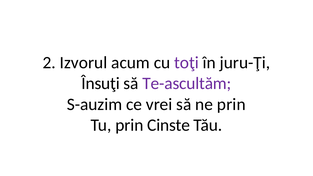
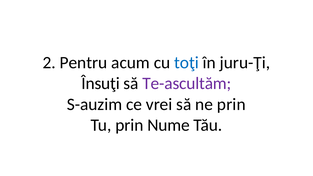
Izvorul: Izvorul -> Pentru
toţi colour: purple -> blue
Cinste: Cinste -> Nume
